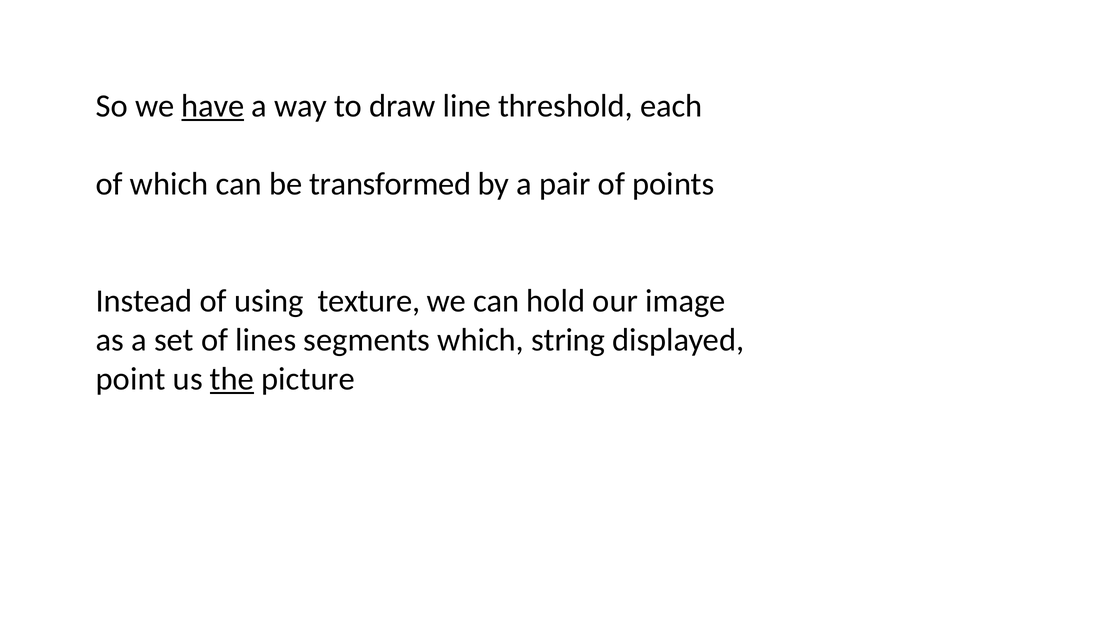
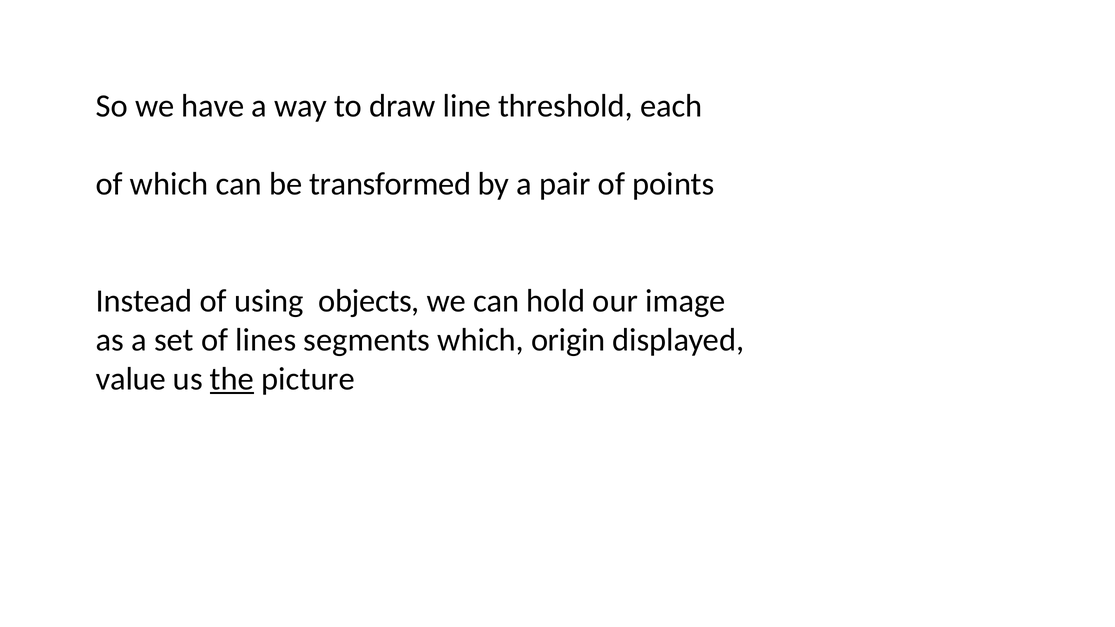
have underline: present -> none
texture: texture -> objects
string: string -> origin
point: point -> value
